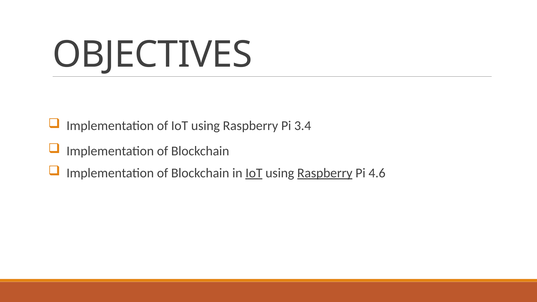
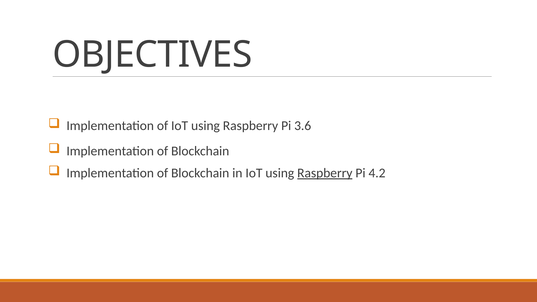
3.4: 3.4 -> 3.6
IoT at (254, 173) underline: present -> none
4.6: 4.6 -> 4.2
